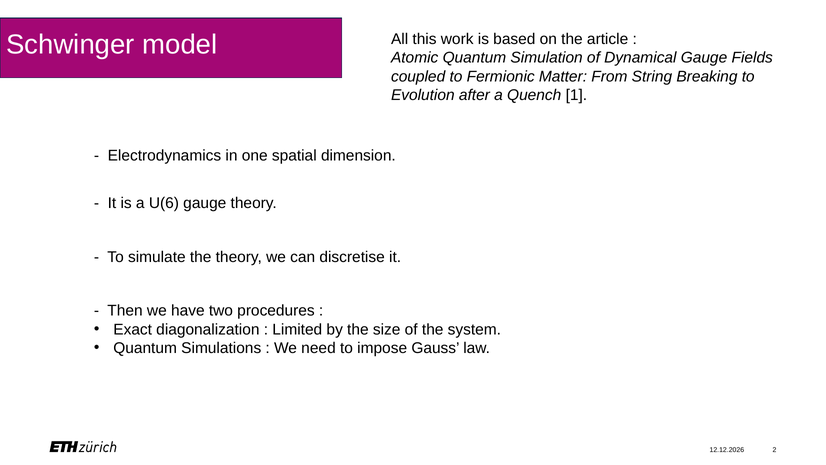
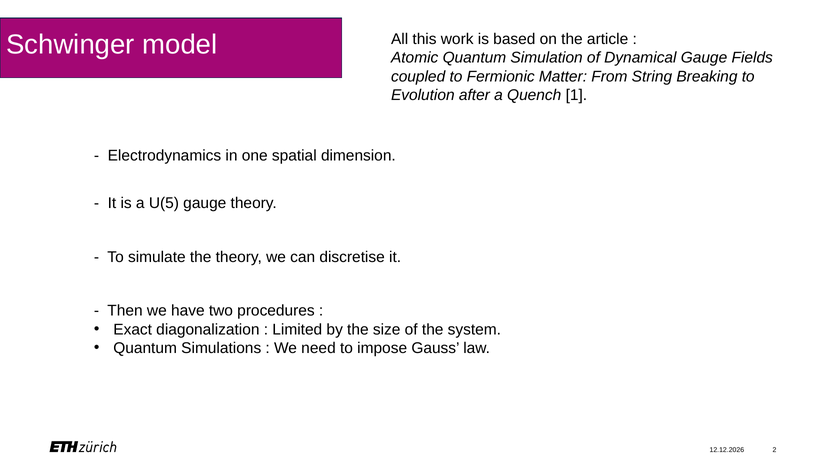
U(6: U(6 -> U(5
